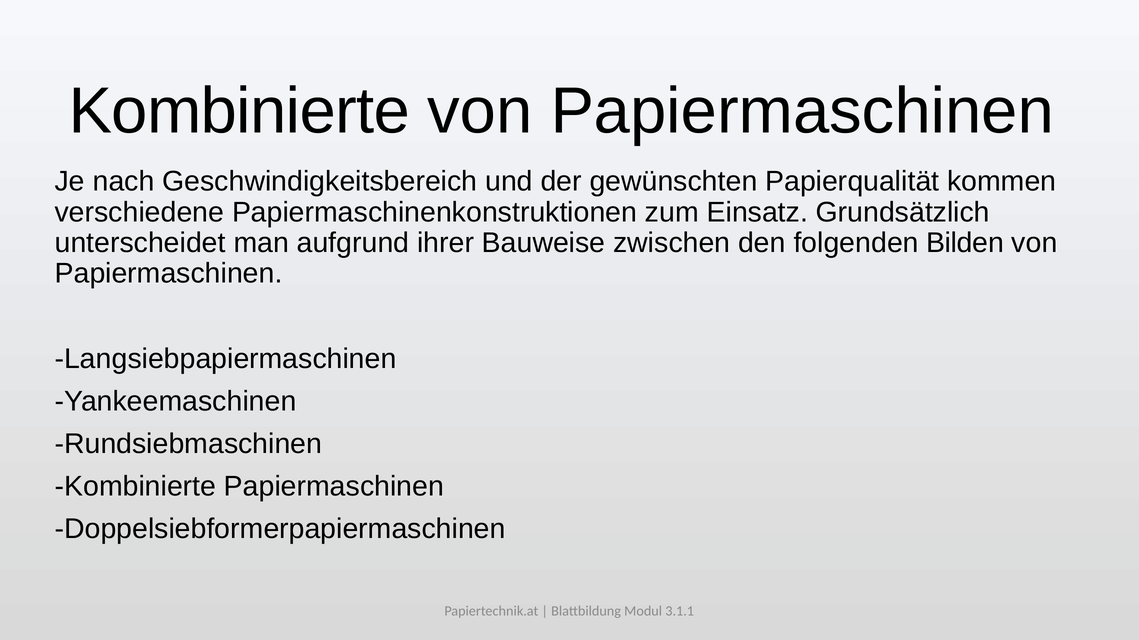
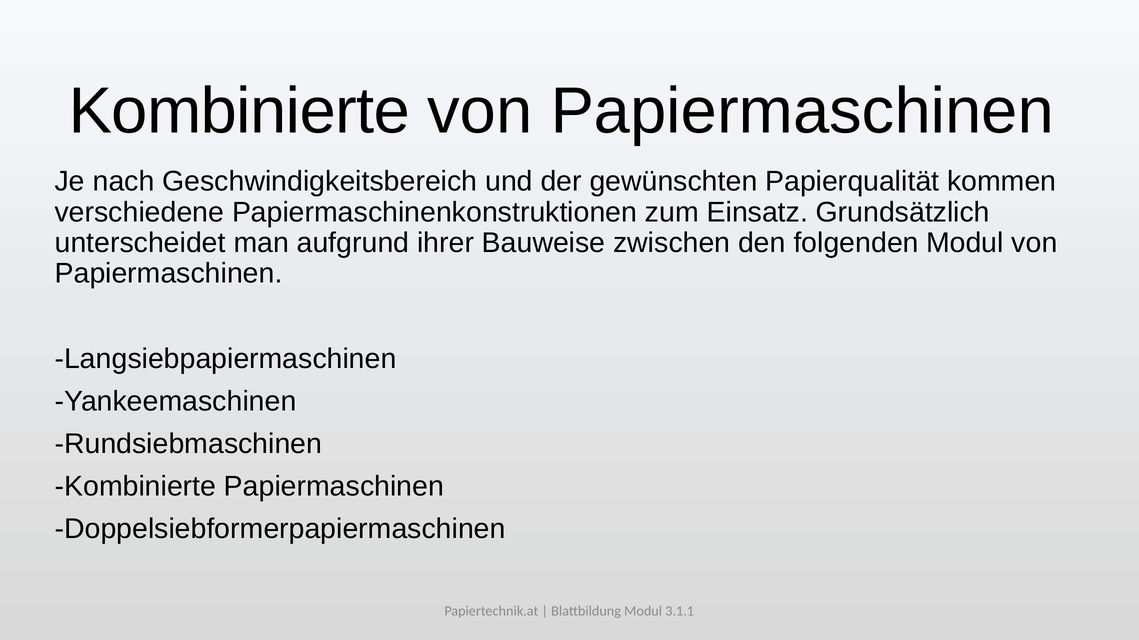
folgenden Bilden: Bilden -> Modul
